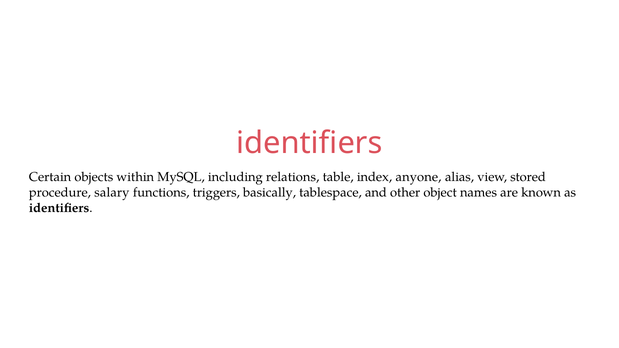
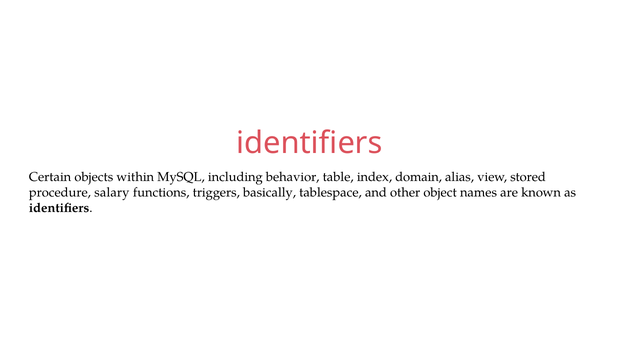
relations: relations -> behavior
anyone: anyone -> domain
